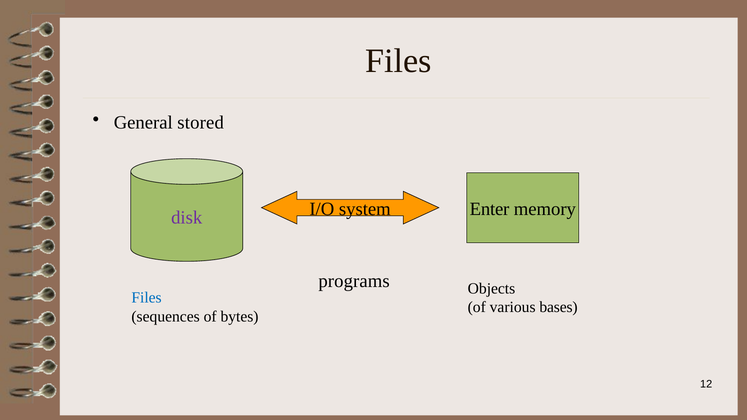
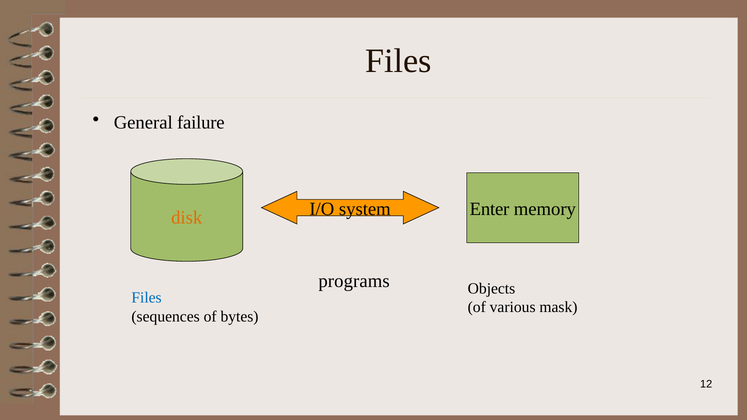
stored: stored -> failure
disk colour: purple -> orange
bases: bases -> mask
